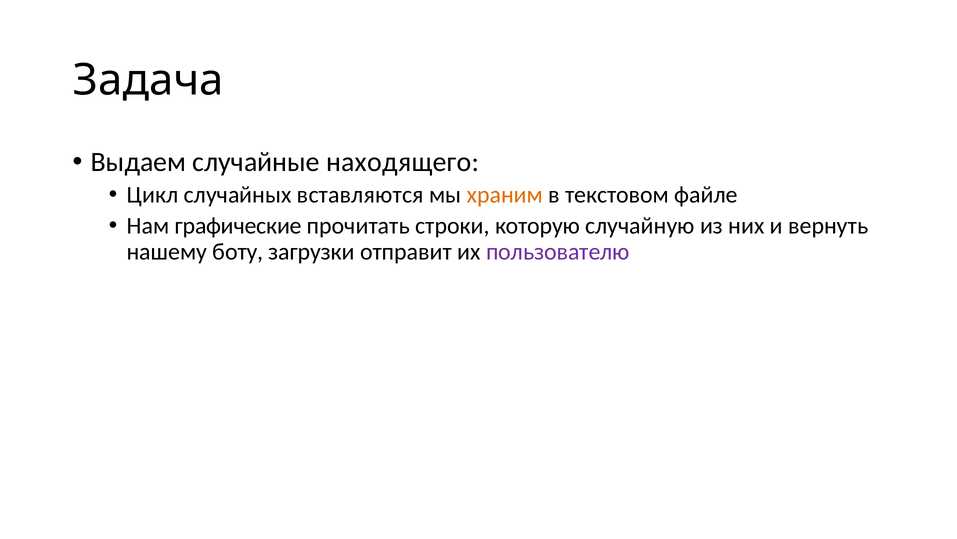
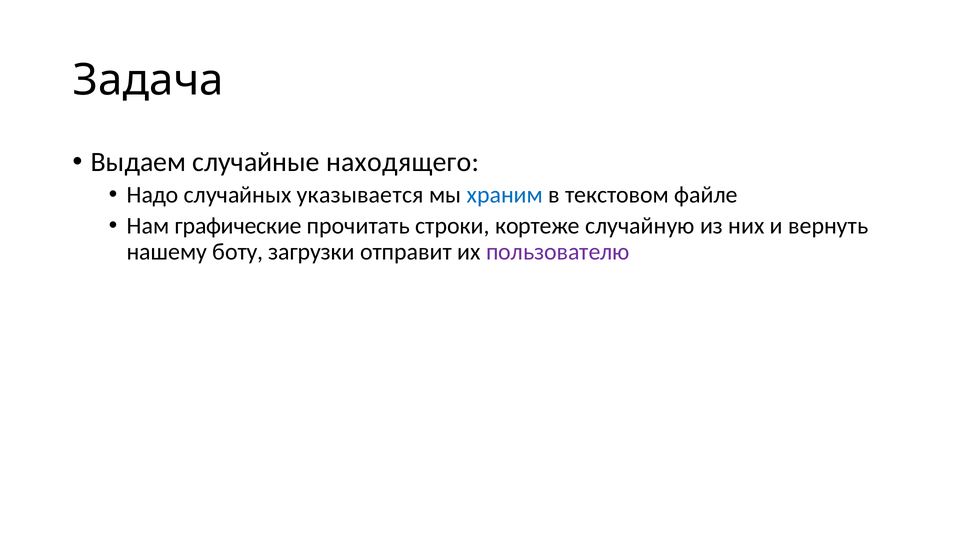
Цикл: Цикл -> Надо
вставляются: вставляются -> указывается
храним colour: orange -> blue
которую: которую -> кортеже
